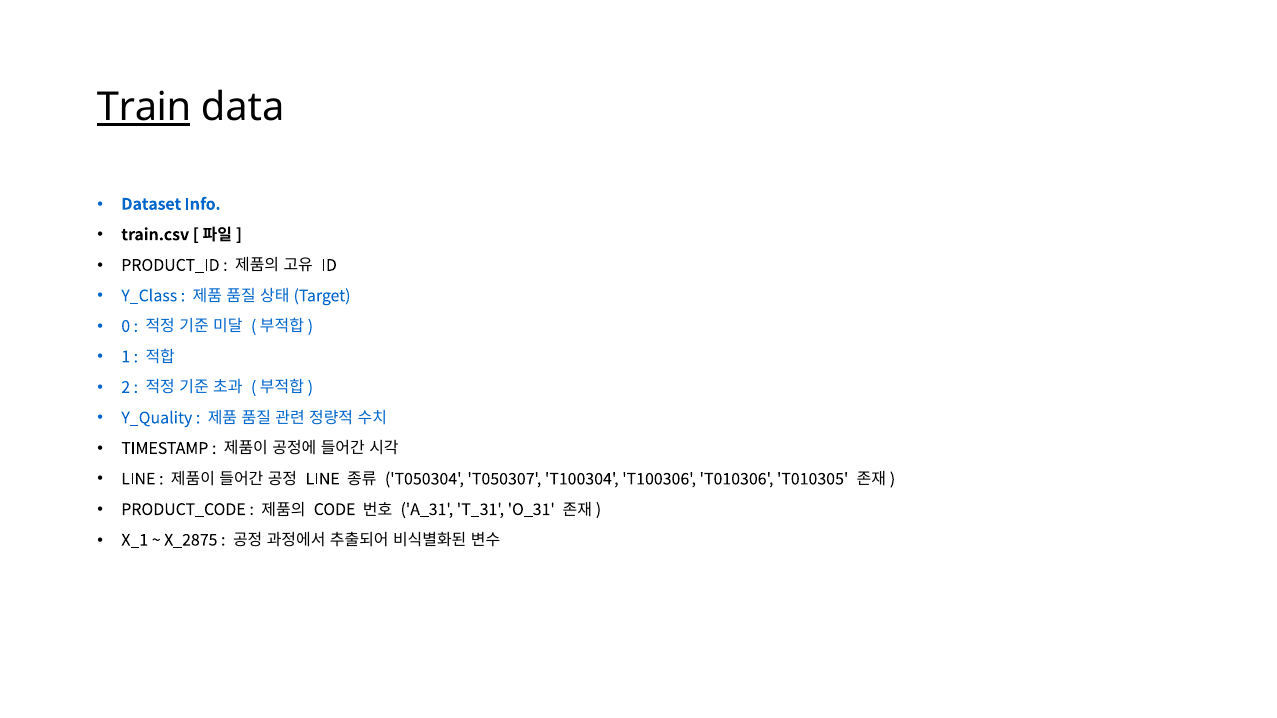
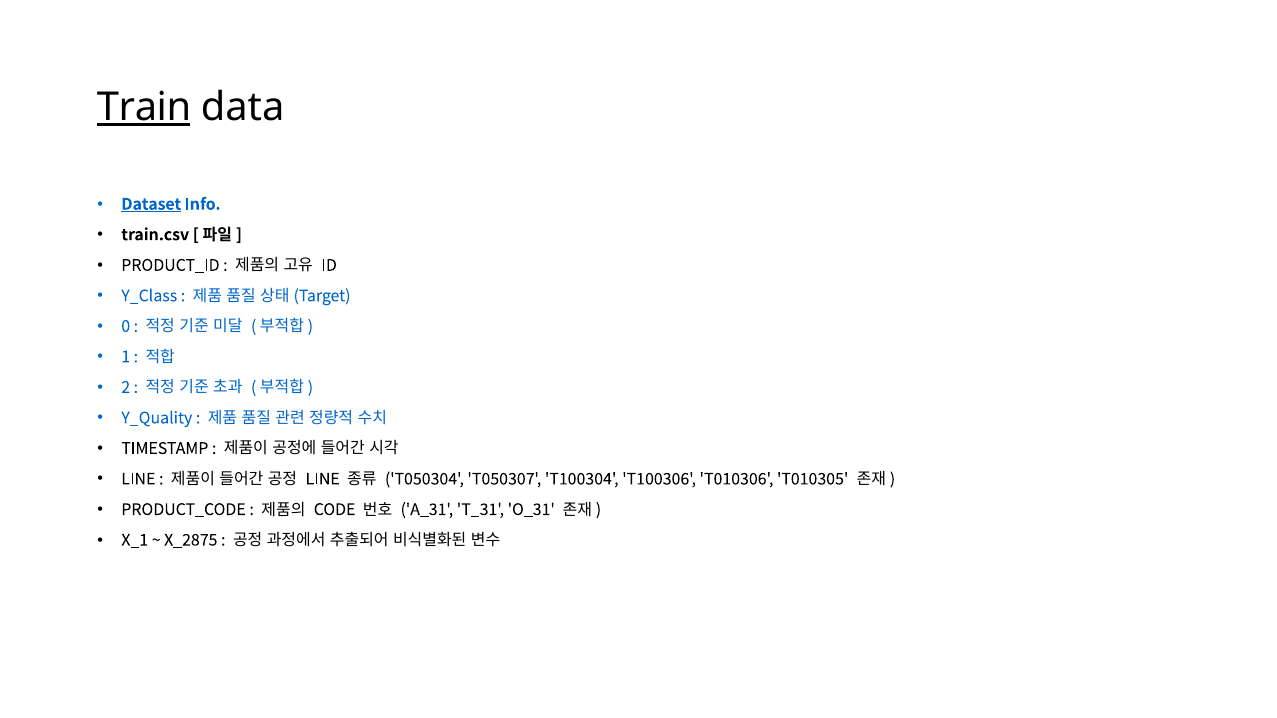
Dataset underline: none -> present
